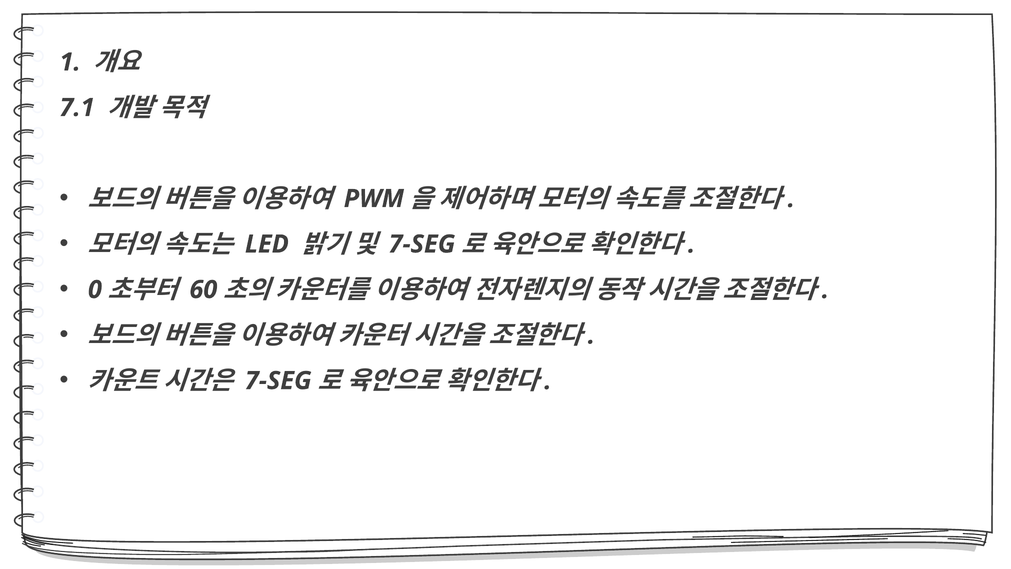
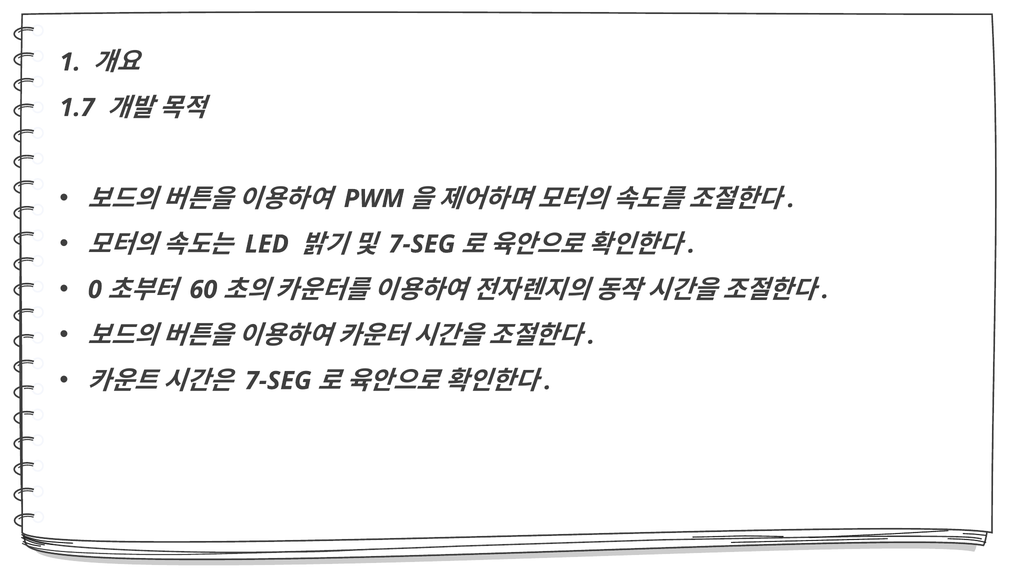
7.1: 7.1 -> 1.7
